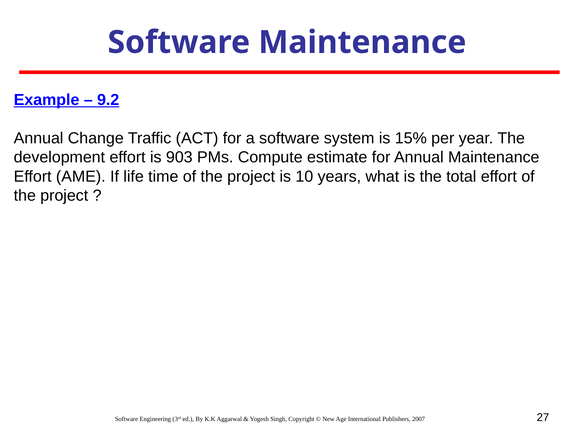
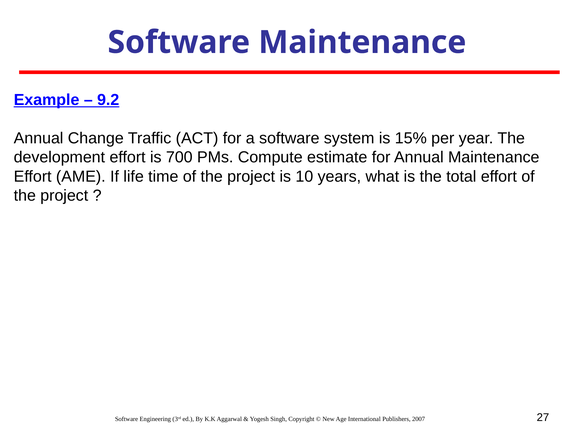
903: 903 -> 700
